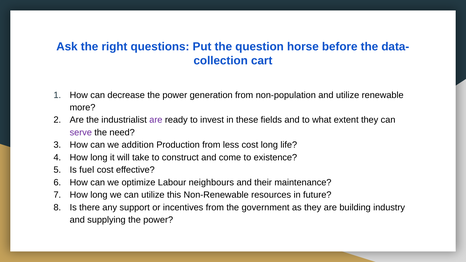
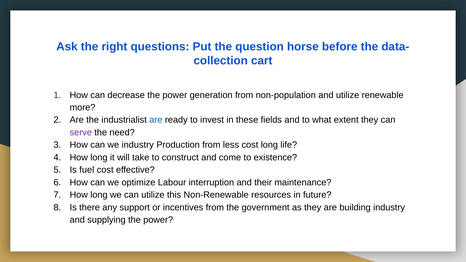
are at (156, 120) colour: purple -> blue
we addition: addition -> industry
neighbours: neighbours -> interruption
